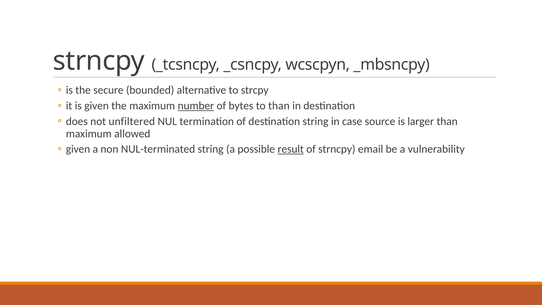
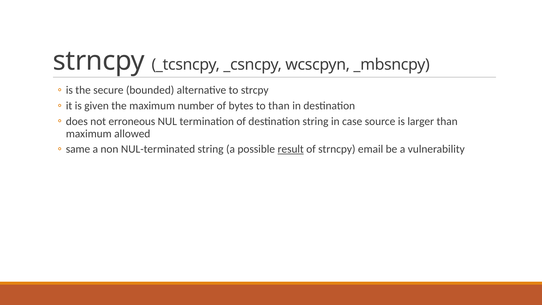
number underline: present -> none
unfiltered: unfiltered -> erroneous
given at (78, 149): given -> same
